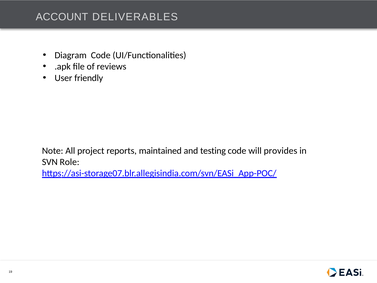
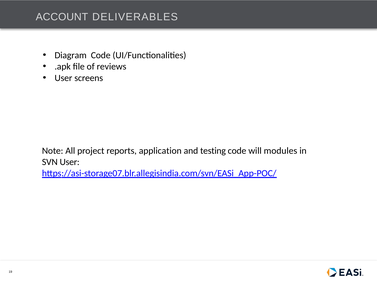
friendly: friendly -> screens
maintained: maintained -> application
provides: provides -> modules
SVN Role: Role -> User
